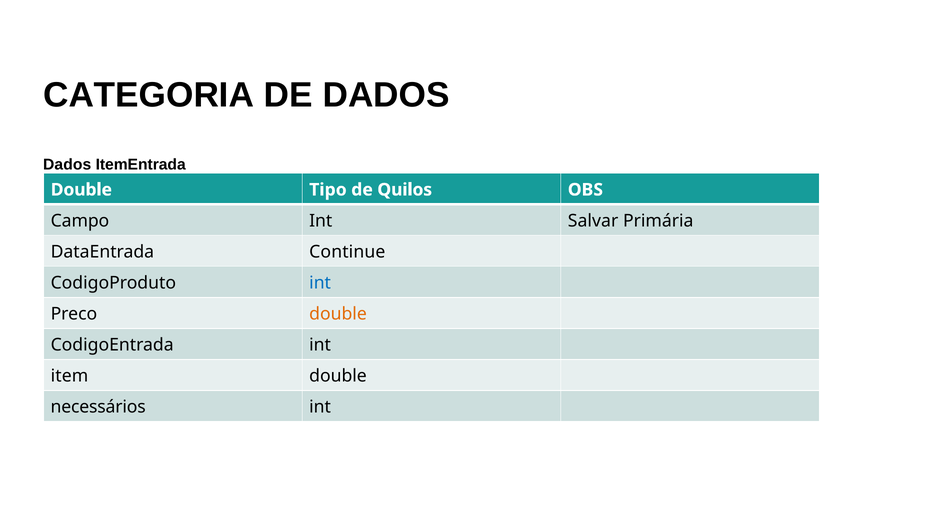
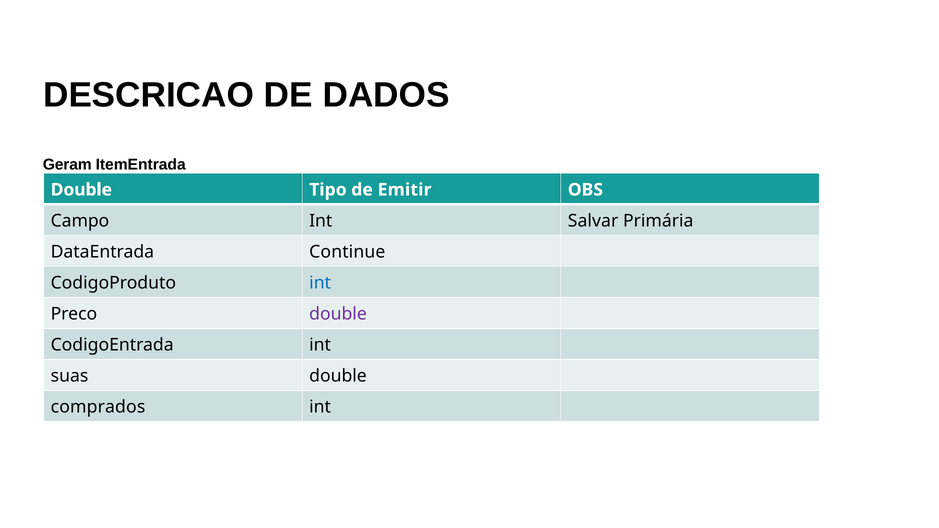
CATEGORIA: CATEGORIA -> DESCRICAO
Dados at (67, 165): Dados -> Geram
Quilos: Quilos -> Emitir
double at (338, 314) colour: orange -> purple
item: item -> suas
necessários: necessários -> comprados
